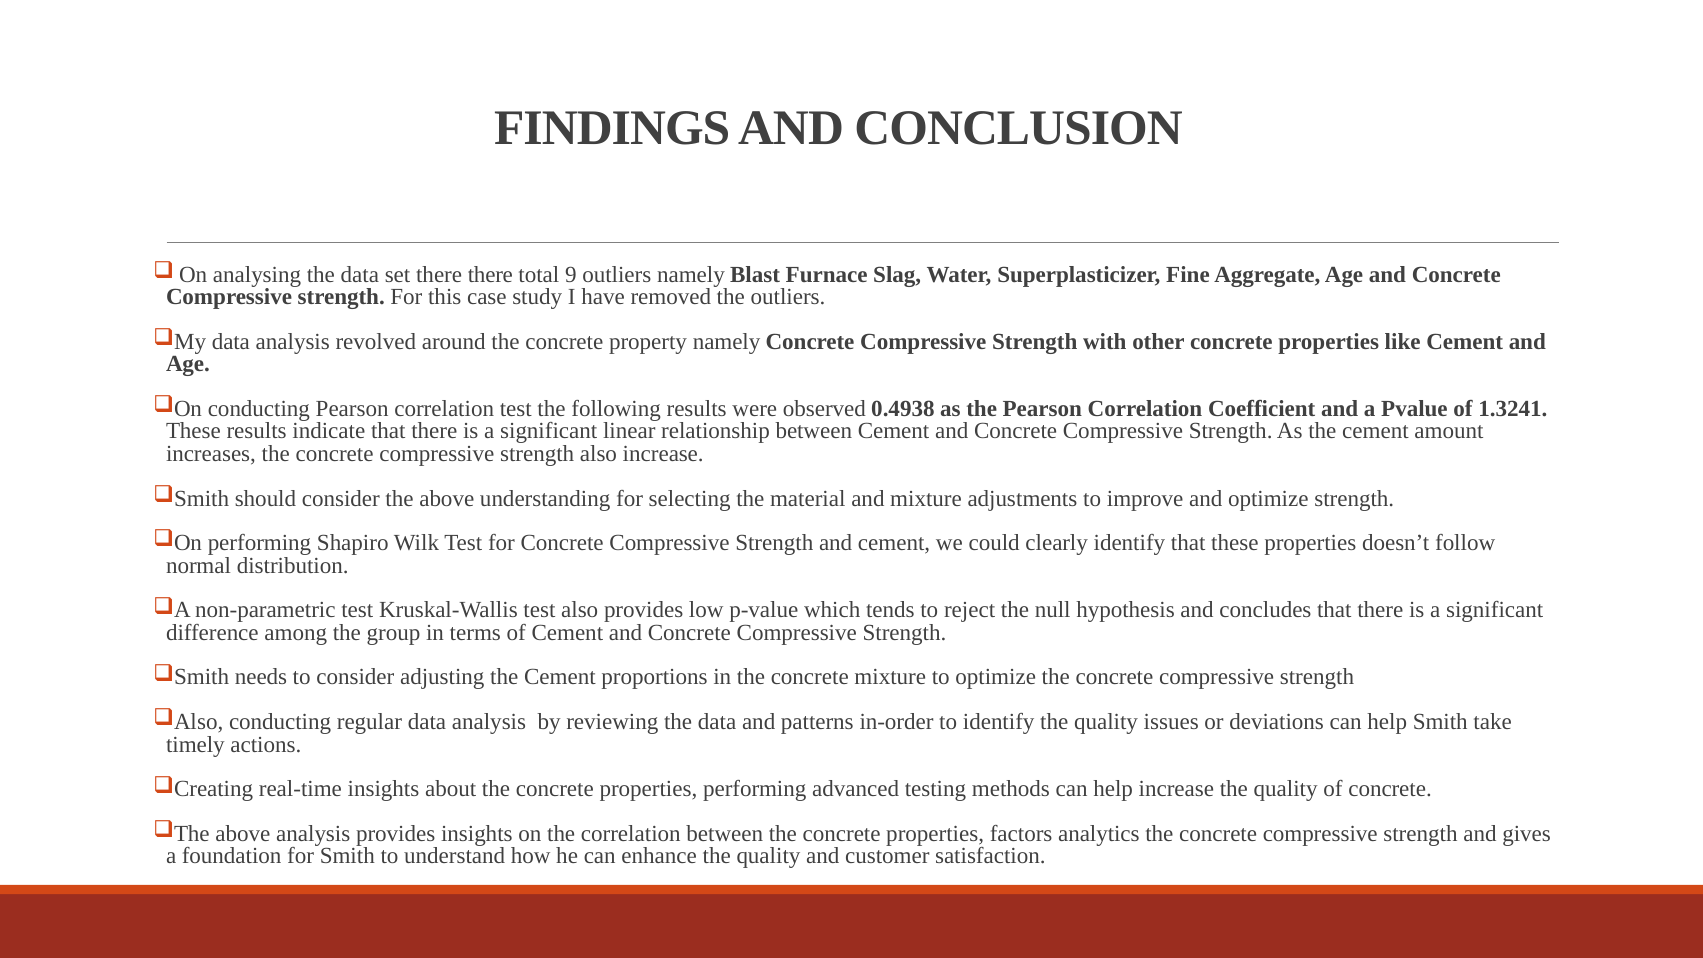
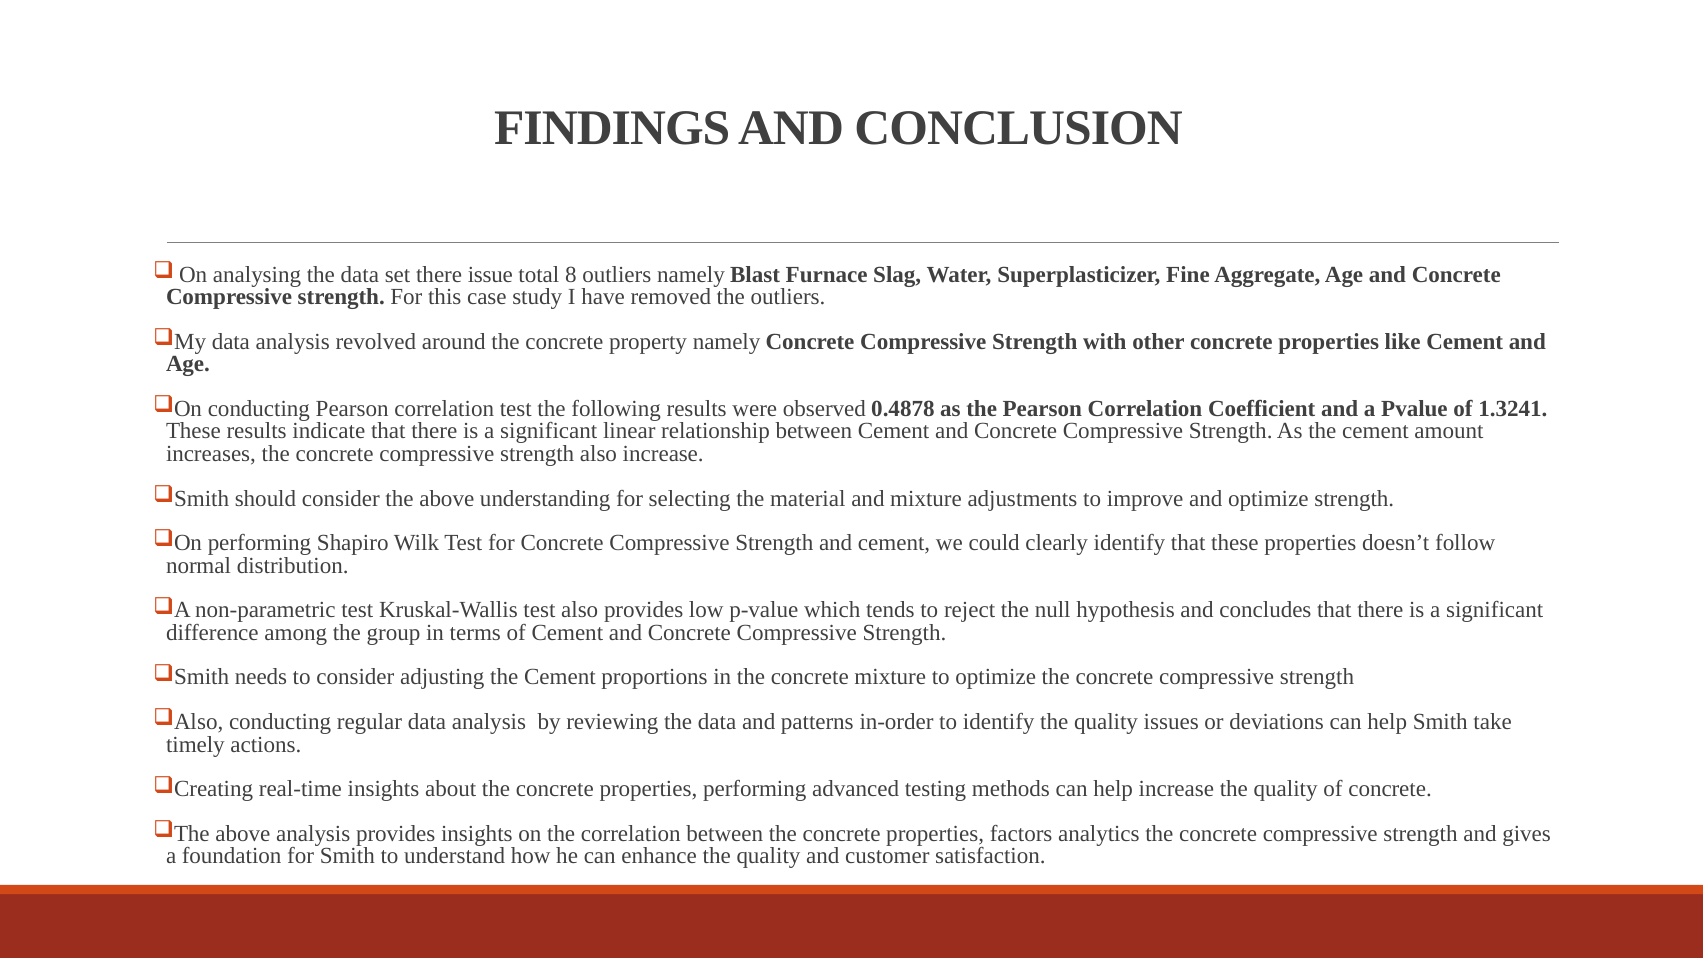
there there: there -> issue
9: 9 -> 8
0.4938: 0.4938 -> 0.4878
